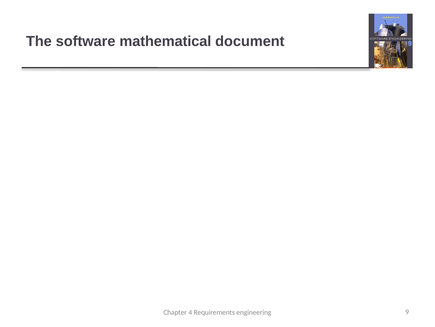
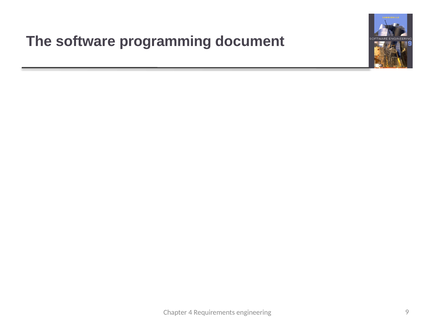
mathematical: mathematical -> programming
